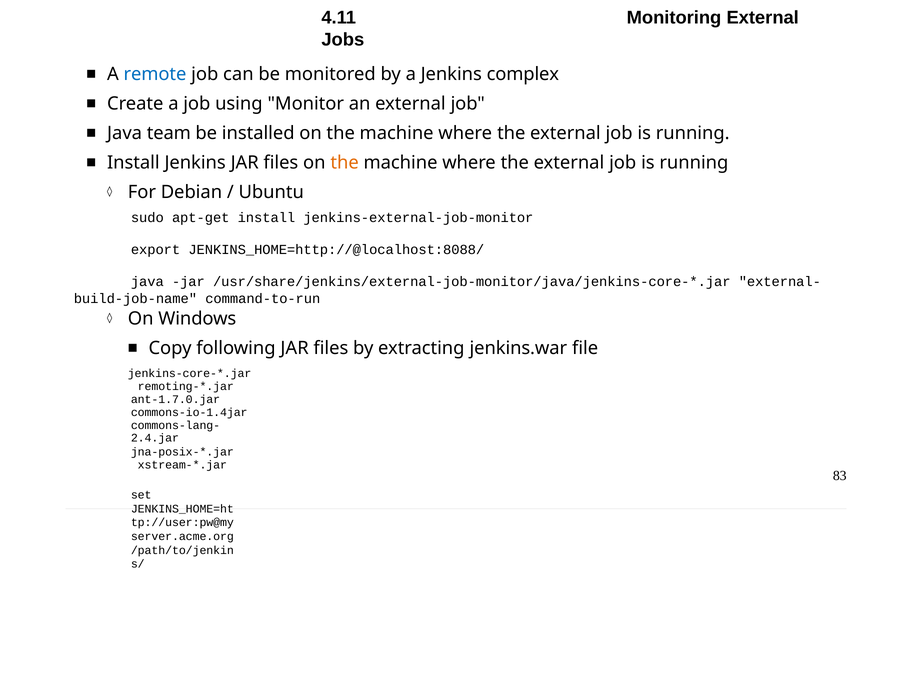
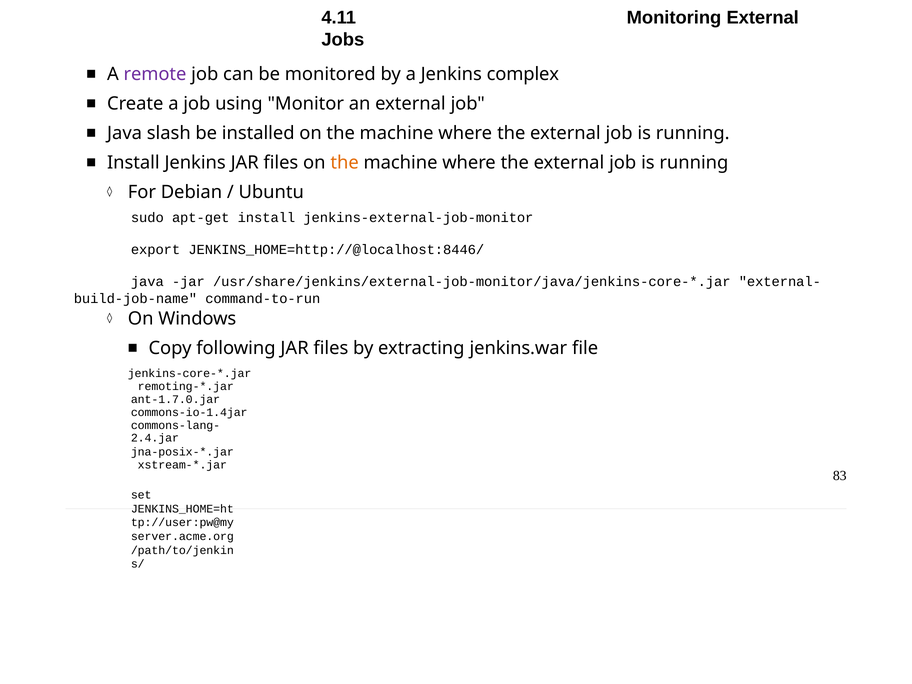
remote colour: blue -> purple
team: team -> slash
JENKINS_HOME=http://@localhost:8088/: JENKINS_HOME=http://@localhost:8088/ -> JENKINS_HOME=http://@localhost:8446/
